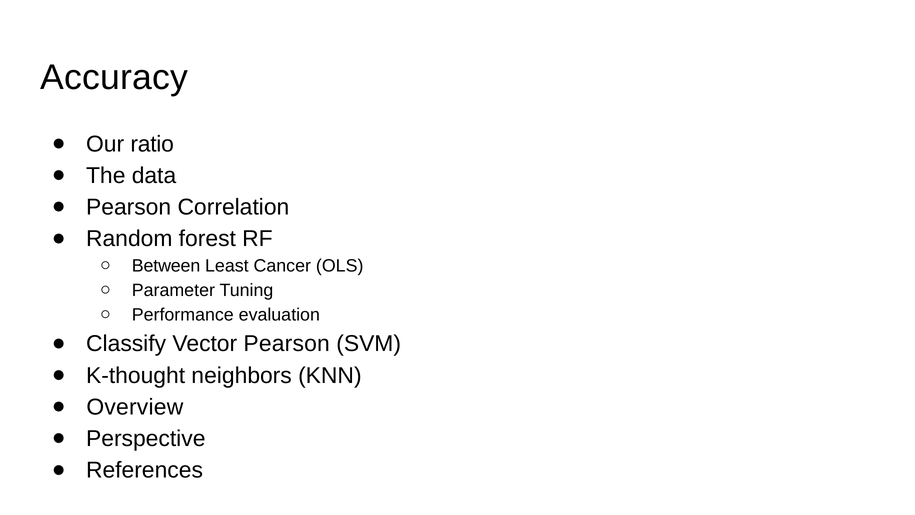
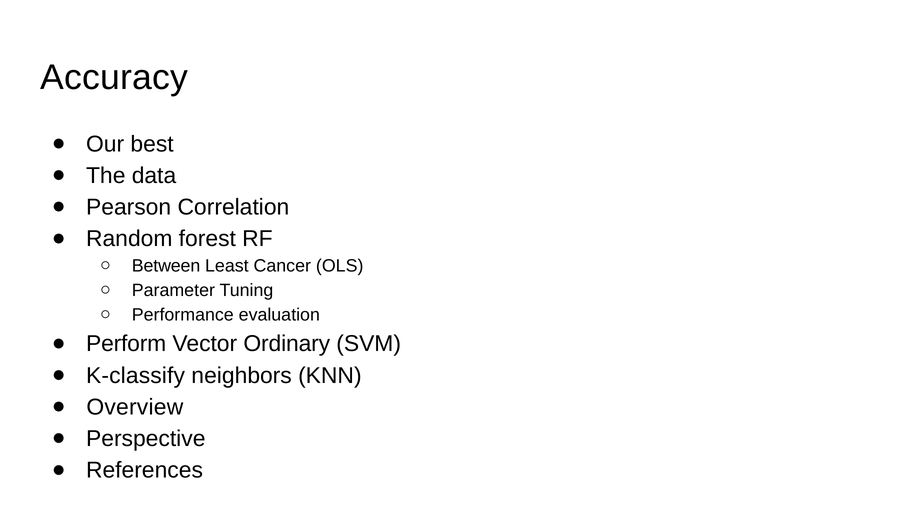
ratio: ratio -> best
Classify: Classify -> Perform
Vector Pearson: Pearson -> Ordinary
K-thought: K-thought -> K-classify
